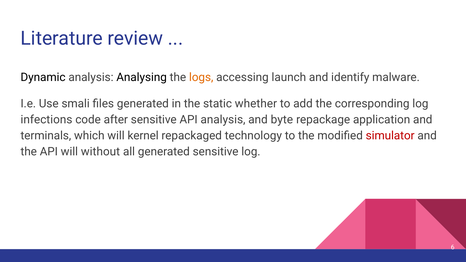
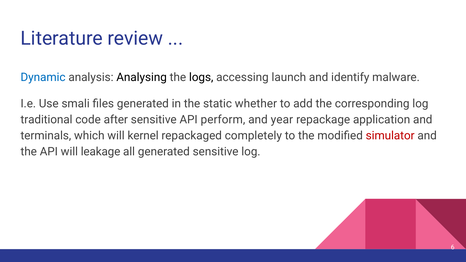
Dynamic colour: black -> blue
logs colour: orange -> black
infections: infections -> traditional
API analysis: analysis -> perform
byte: byte -> year
technology: technology -> completely
without: without -> leakage
